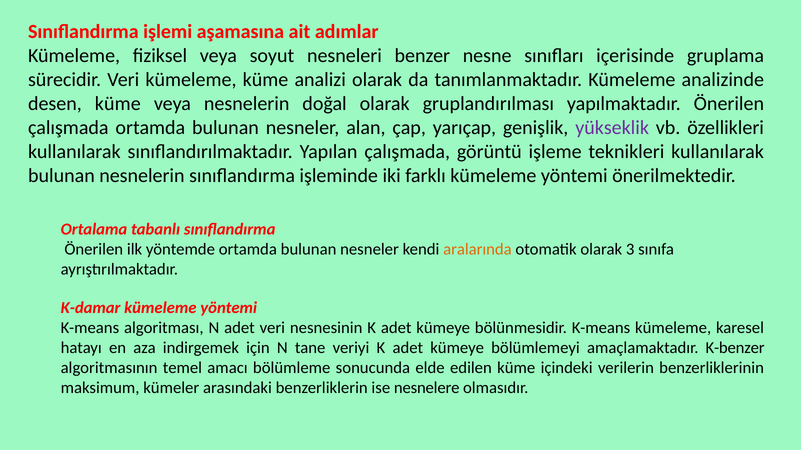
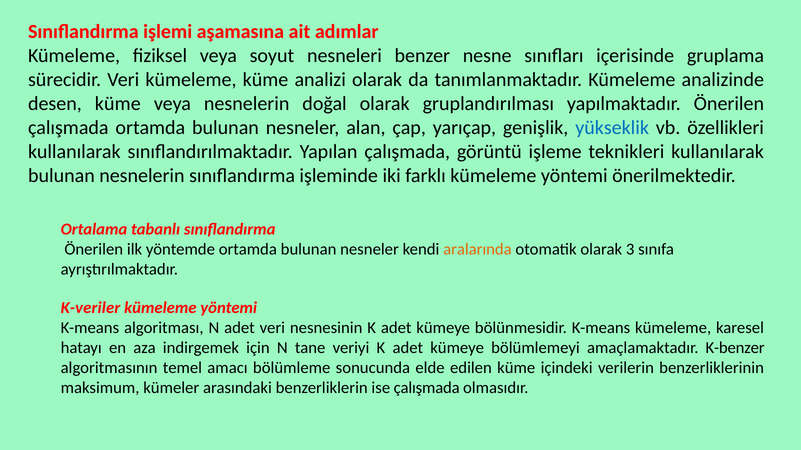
yükseklik colour: purple -> blue
K-damar: K-damar -> K-veriler
ise nesnelere: nesnelere -> çalışmada
